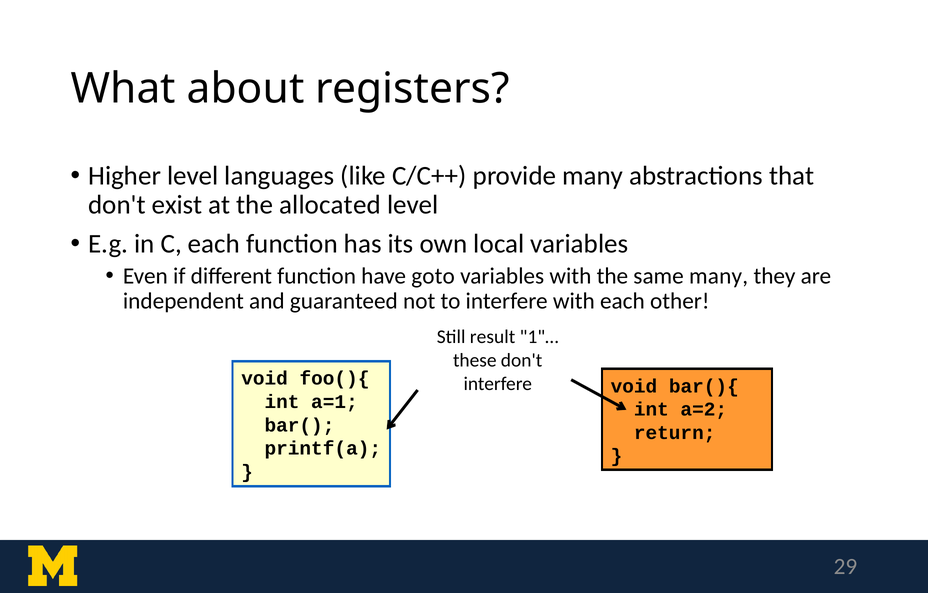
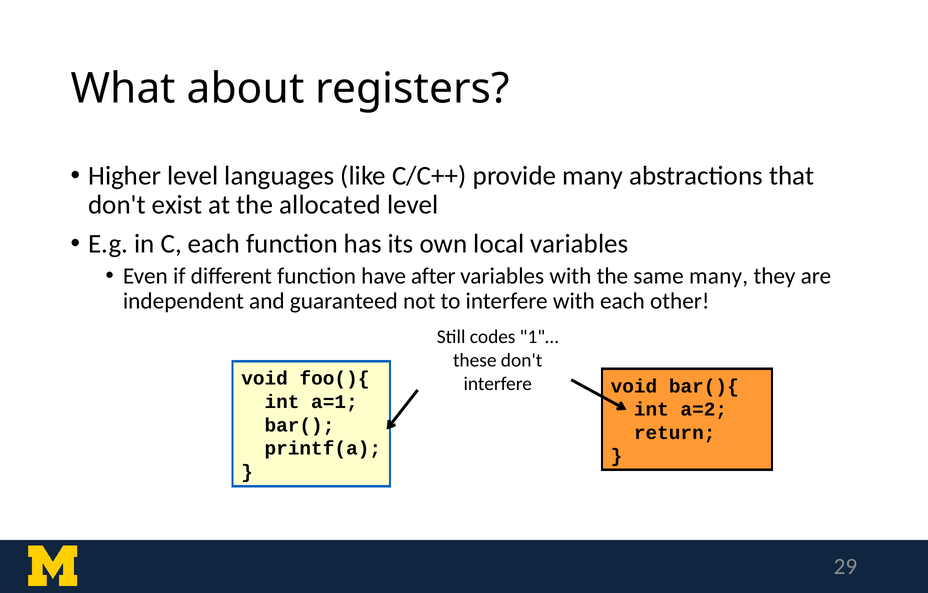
goto: goto -> after
result: result -> codes
